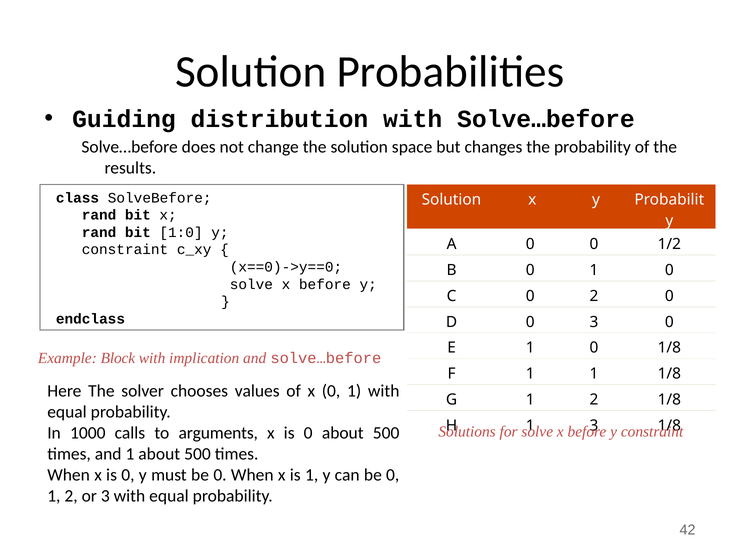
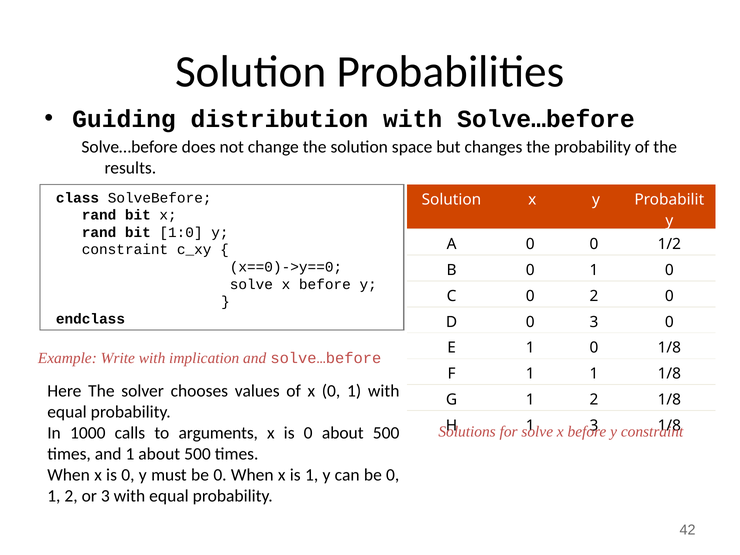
Block: Block -> Write
